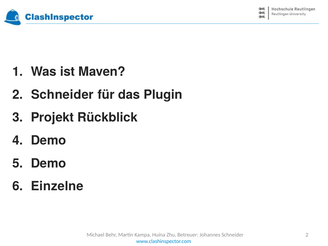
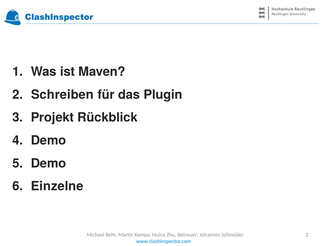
2 Schneider: Schneider -> Schreiben
